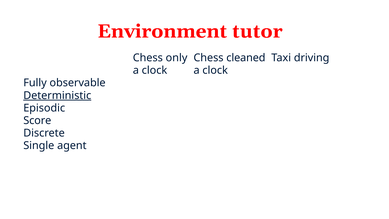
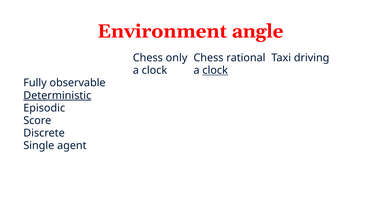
tutor: tutor -> angle
cleaned: cleaned -> rational
clock at (215, 70) underline: none -> present
